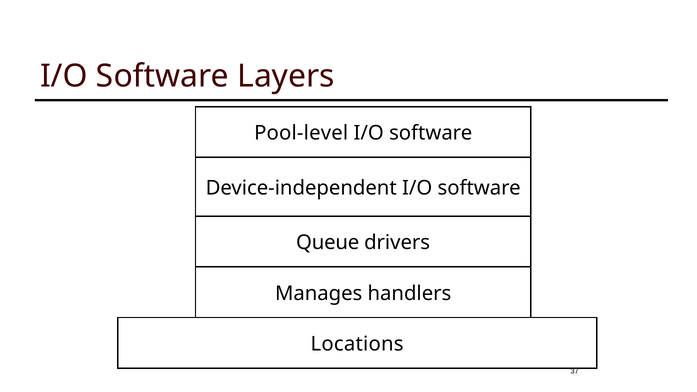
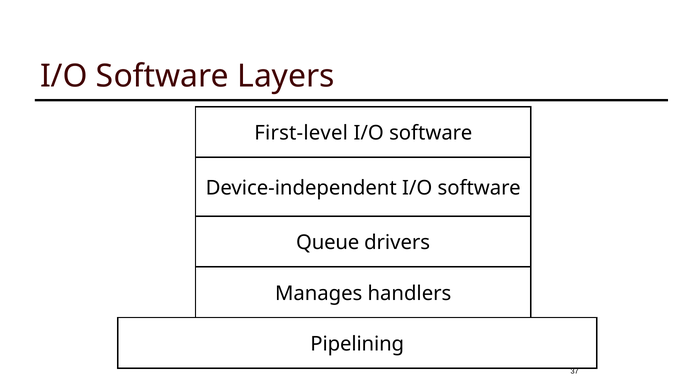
Pool-level: Pool-level -> First-level
Locations: Locations -> Pipelining
